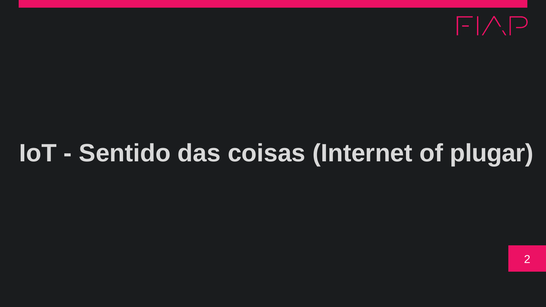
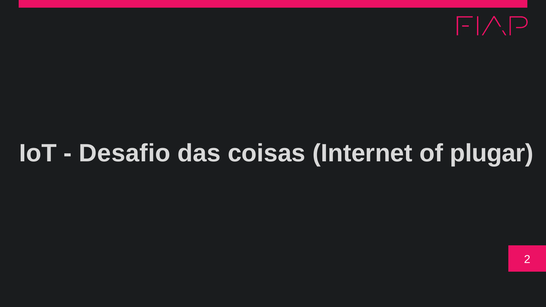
Sentido: Sentido -> Desafio
